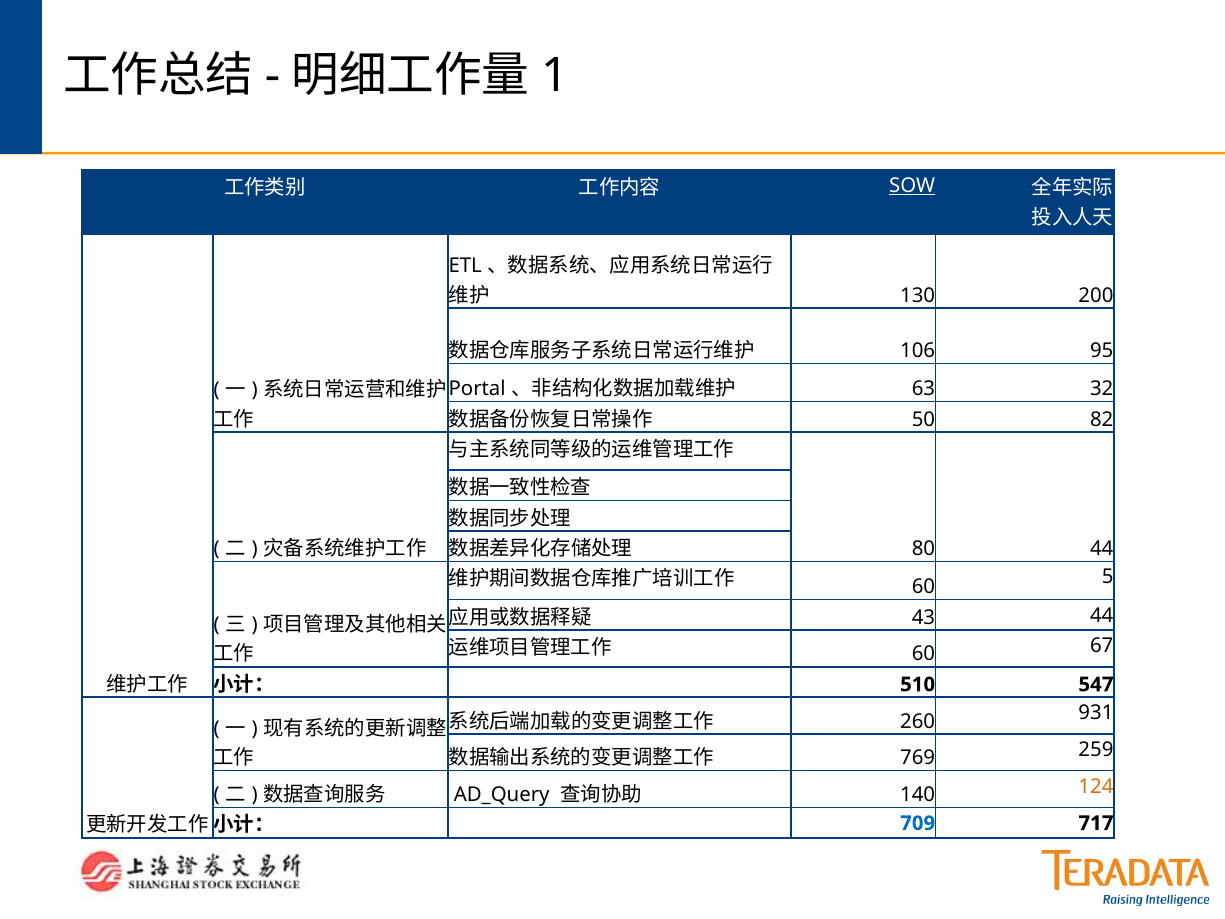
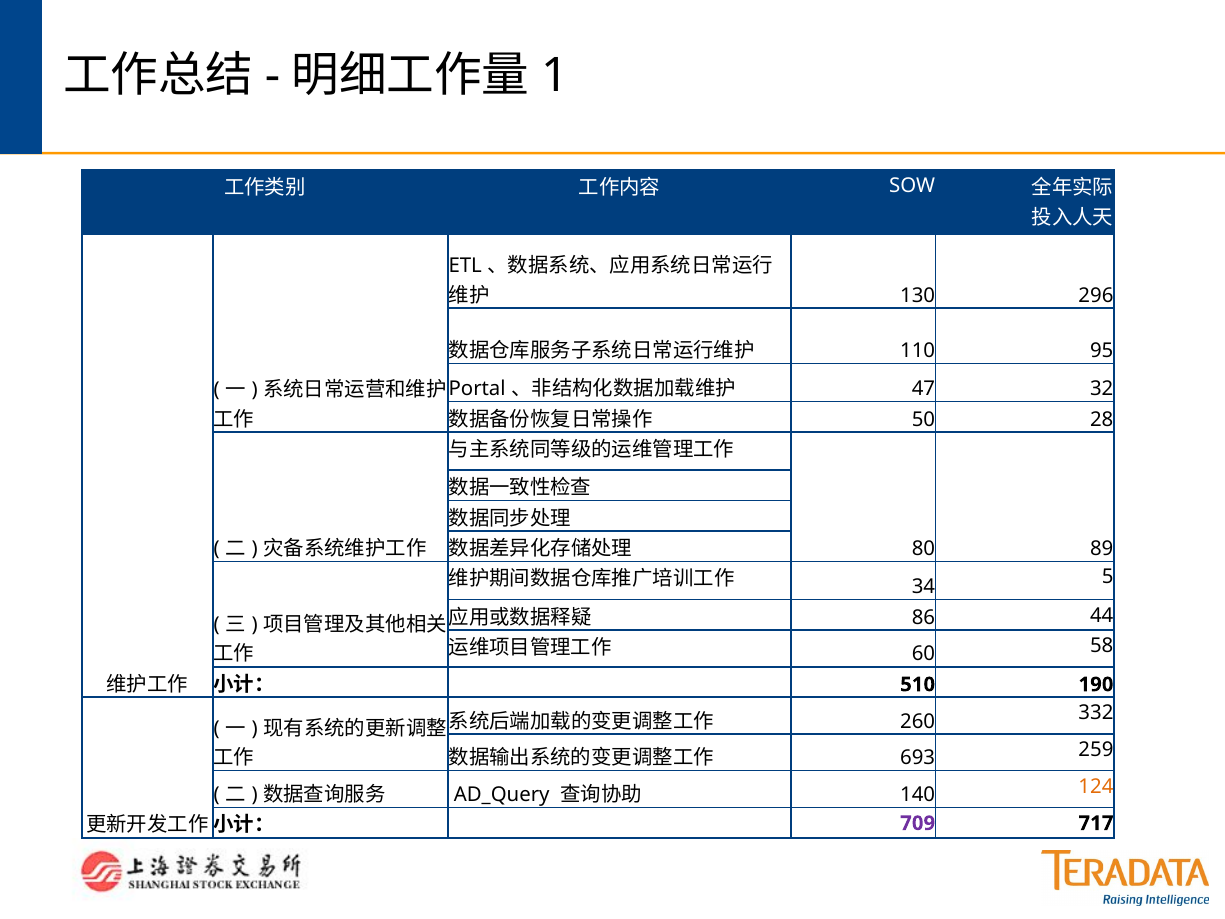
SOW underline: present -> none
200: 200 -> 296
106: 106 -> 110
63: 63 -> 47
82: 82 -> 28
80 44: 44 -> 89
60 at (923, 587): 60 -> 34
43: 43 -> 86
67: 67 -> 58
547: 547 -> 190
931: 931 -> 332
769: 769 -> 693
709 colour: blue -> purple
